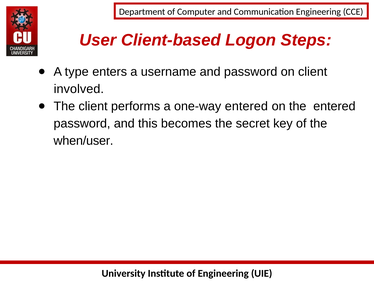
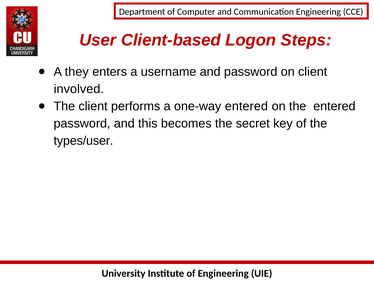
type: type -> they
when/user: when/user -> types/user
